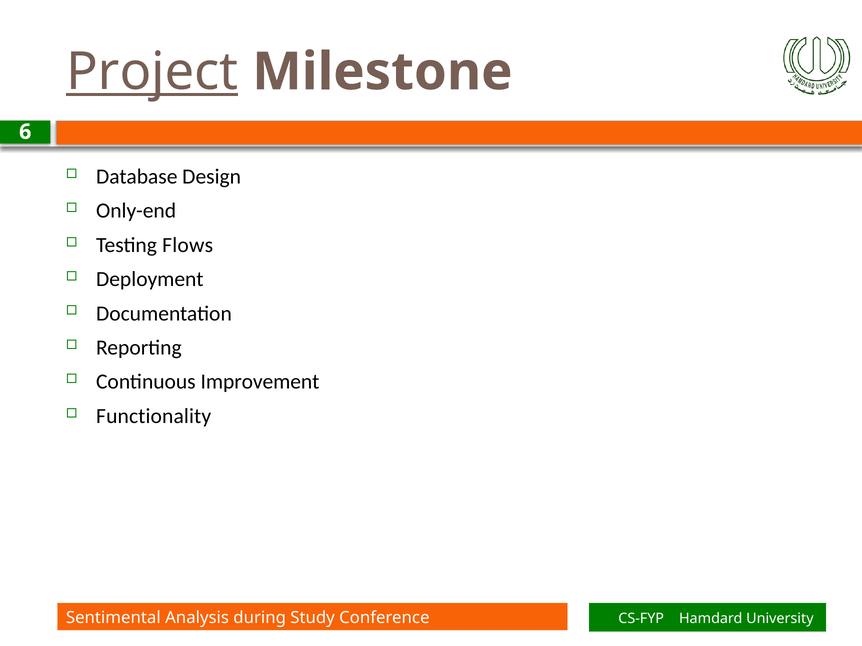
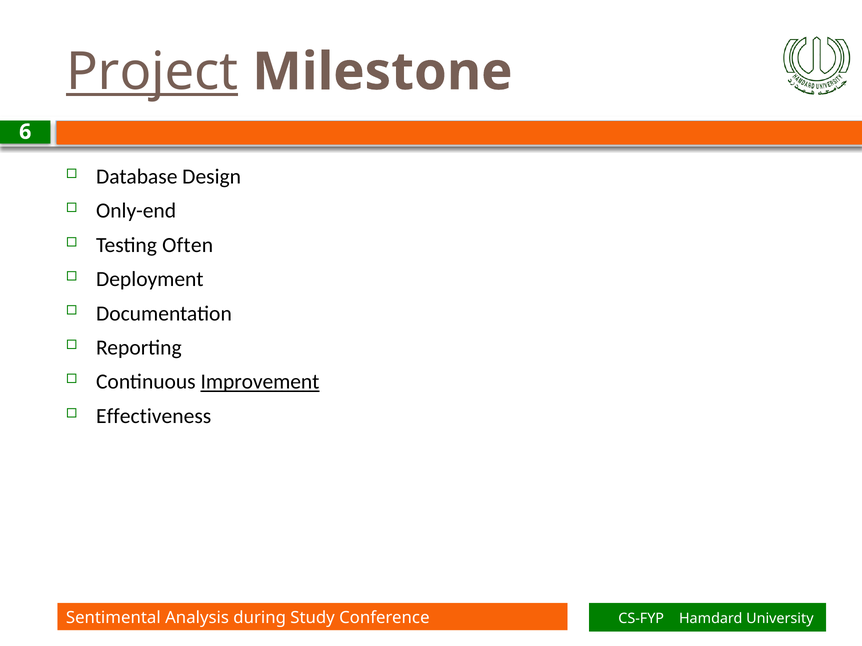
Flows: Flows -> Often
Improvement underline: none -> present
Functionality: Functionality -> Effectiveness
